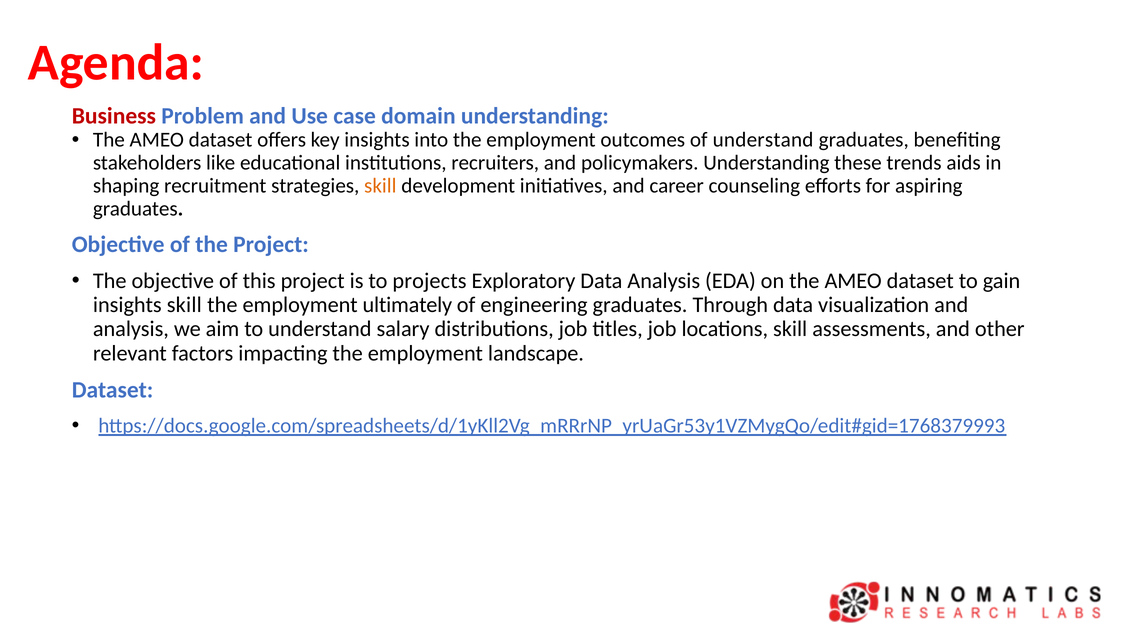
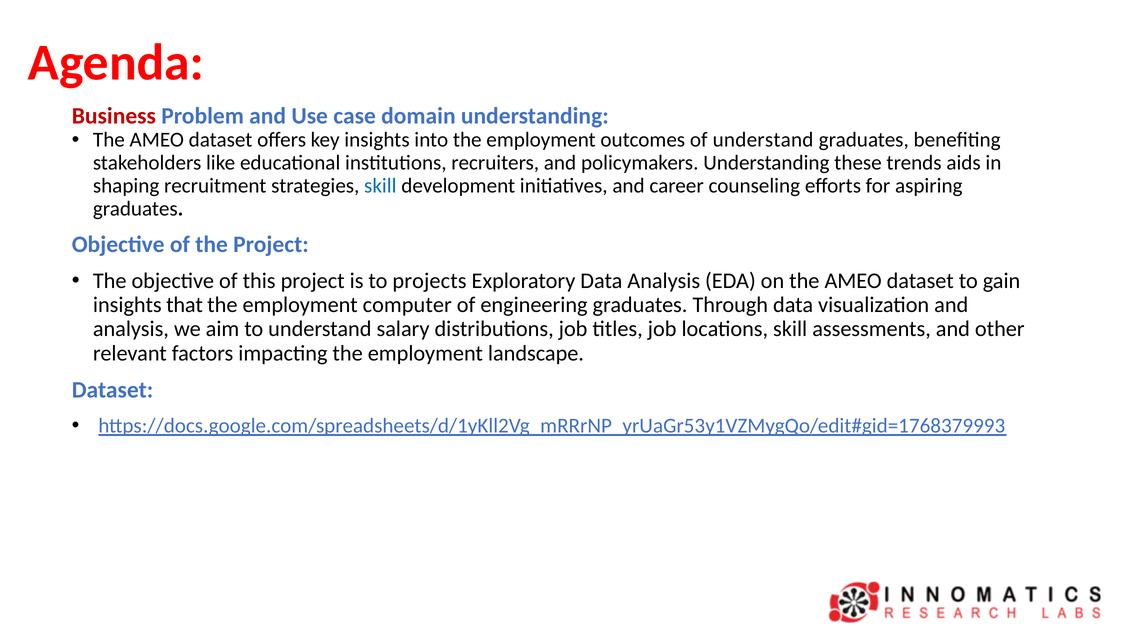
skill at (380, 186) colour: orange -> blue
insights skill: skill -> that
ultimately: ultimately -> computer
